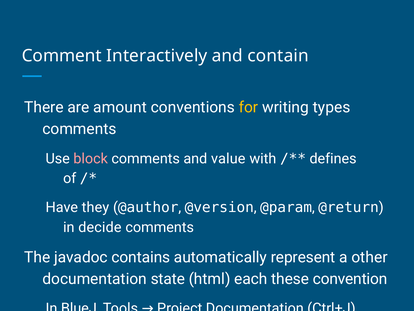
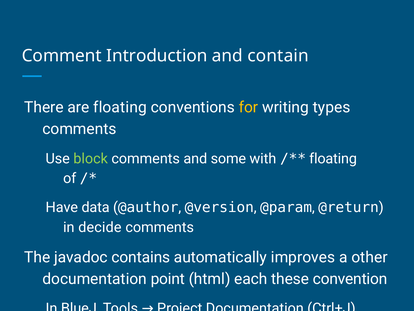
Interactively: Interactively -> Introduction
are amount: amount -> floating
block colour: pink -> light green
value: value -> some
defines at (333, 158): defines -> floating
they: they -> data
represent: represent -> improves
state: state -> point
